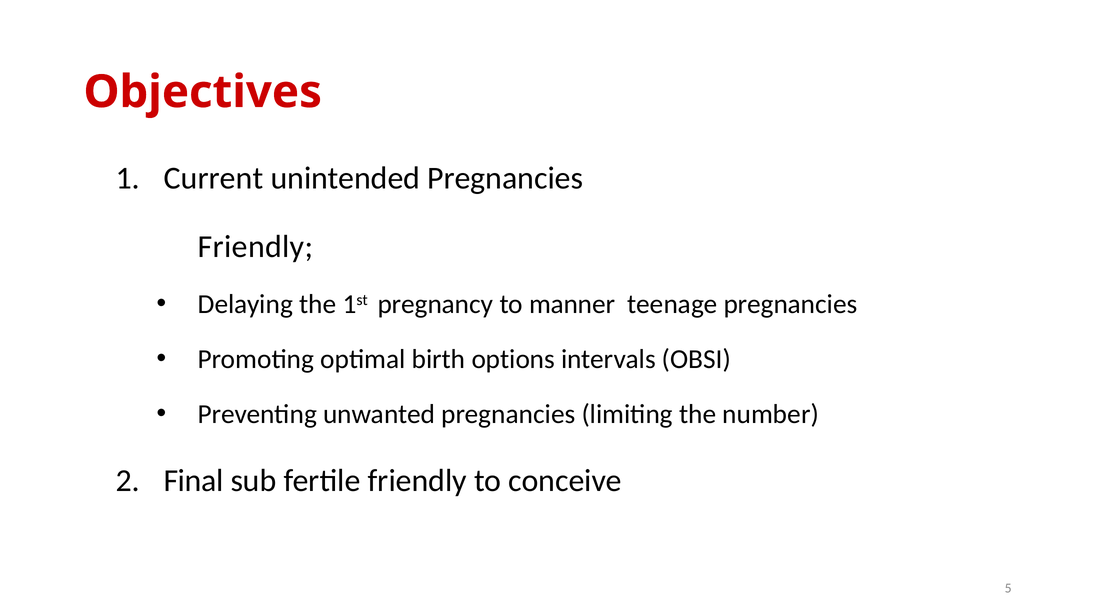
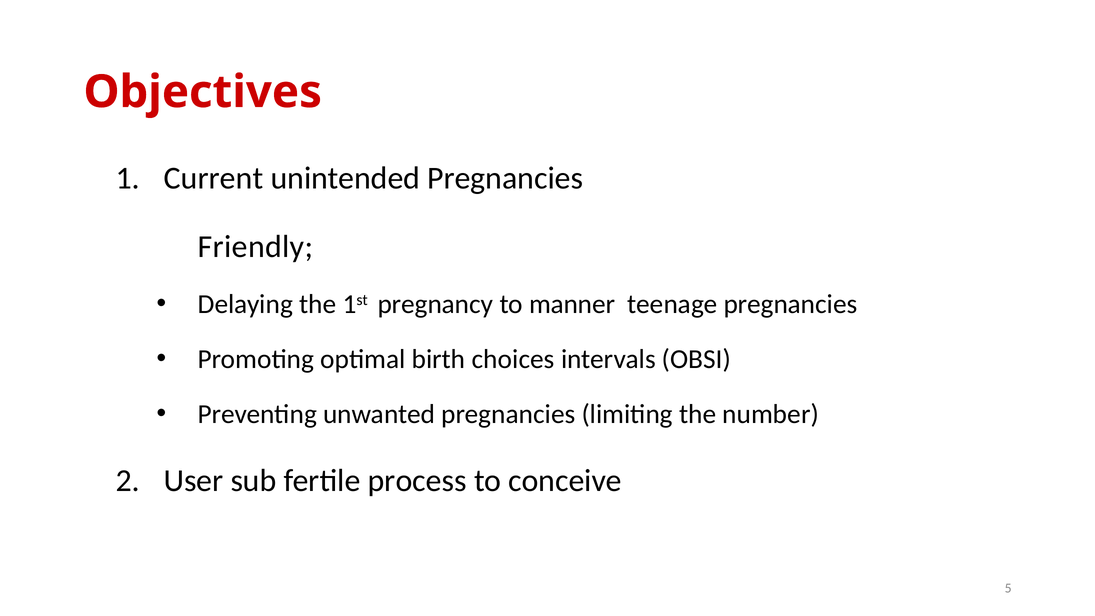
options: options -> choices
Final: Final -> User
fertile friendly: friendly -> process
